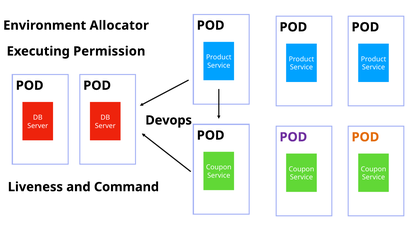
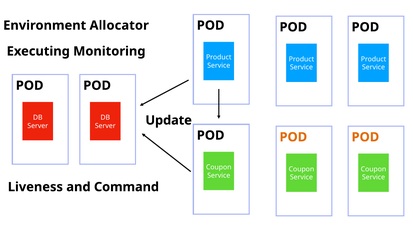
Permission: Permission -> Monitoring
Devops: Devops -> Update
POD at (293, 137) colour: purple -> orange
